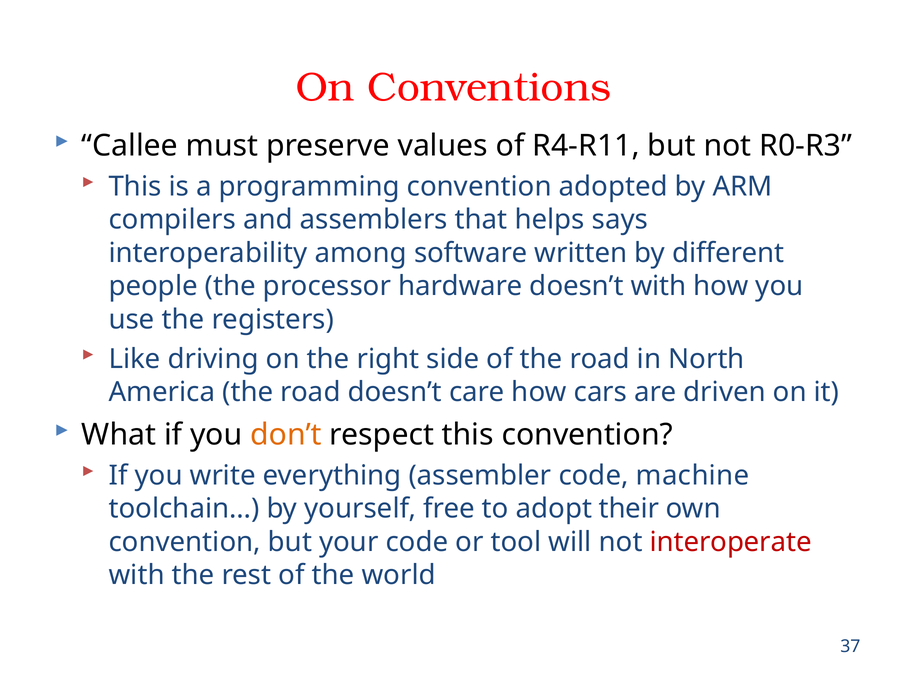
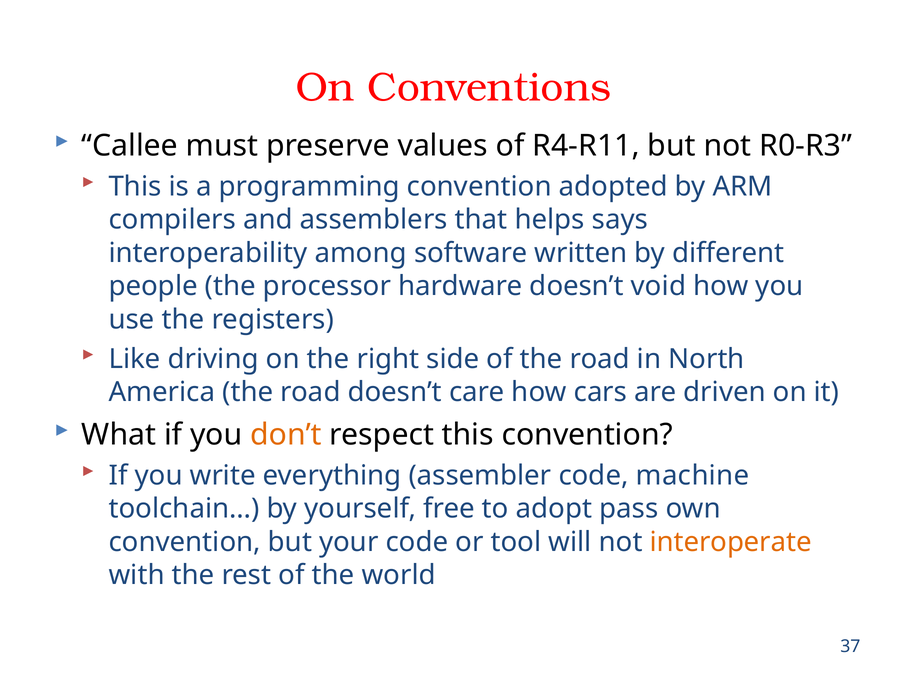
doesn’t with: with -> void
their: their -> pass
interoperate colour: red -> orange
